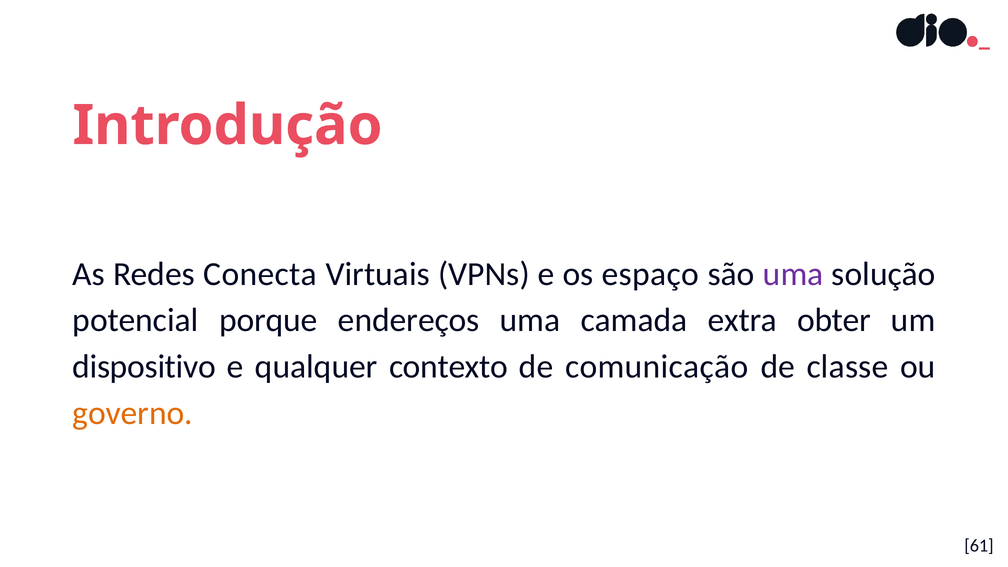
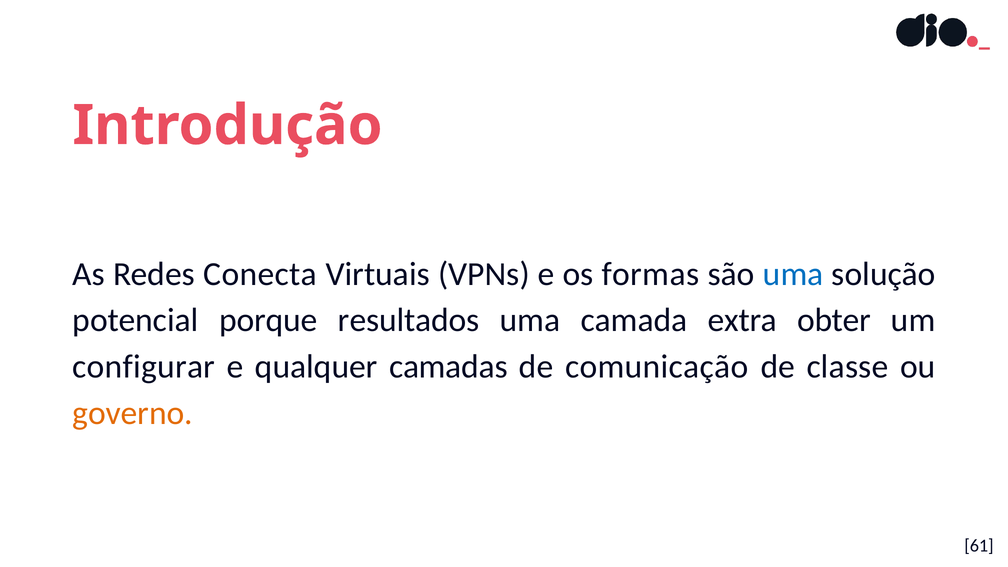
espaço: espaço -> formas
uma at (793, 274) colour: purple -> blue
endereços: endereços -> resultados
dispositivo: dispositivo -> configurar
contexto: contexto -> camadas
